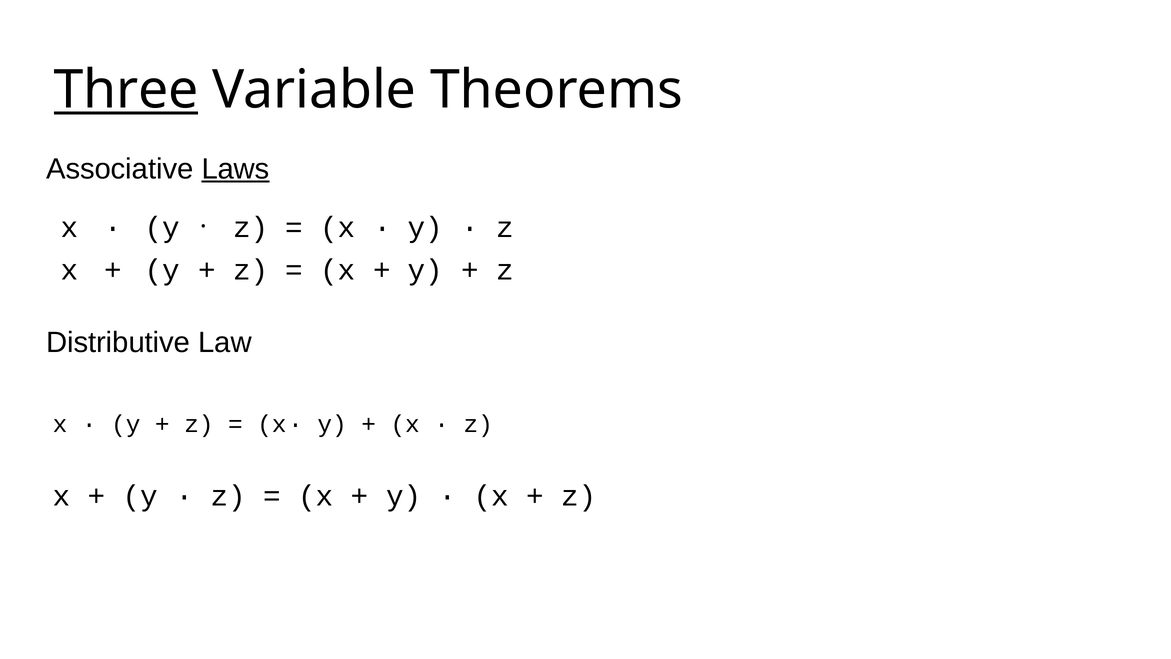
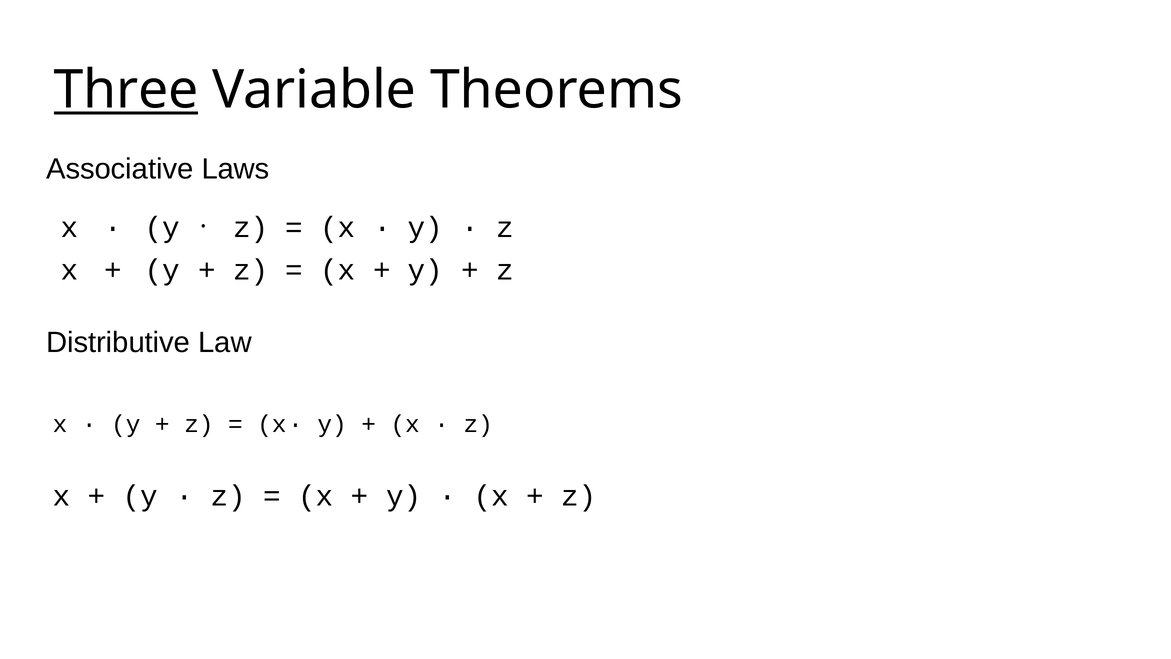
Laws underline: present -> none
